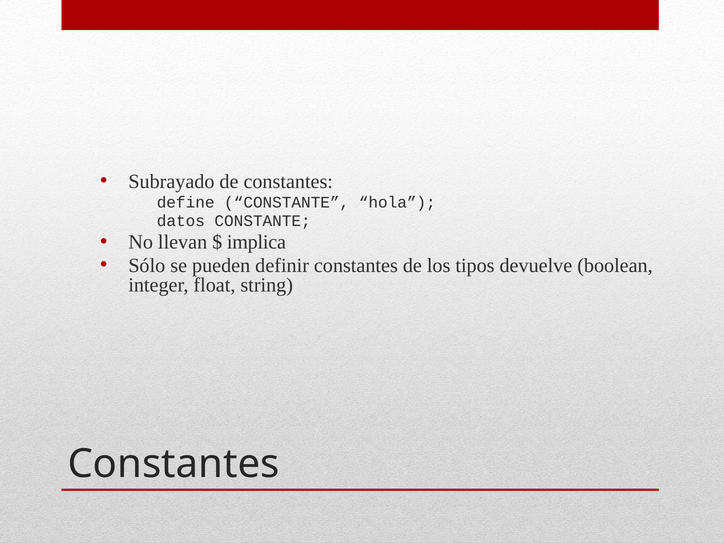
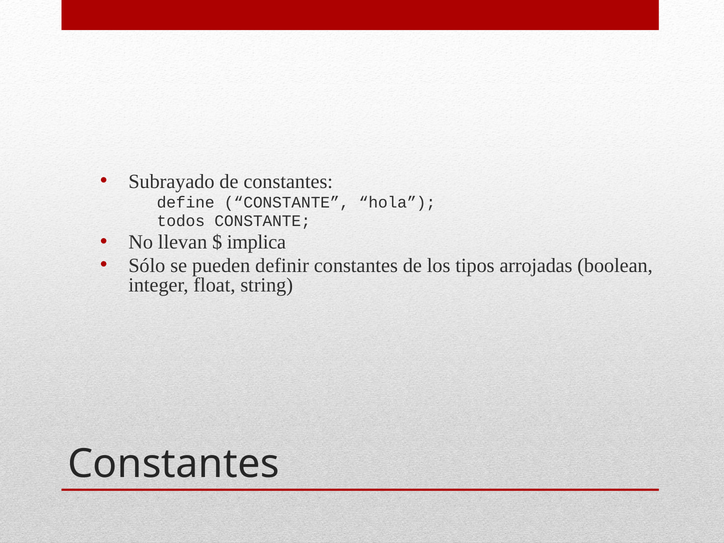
datos: datos -> todos
devuelve: devuelve -> arrojadas
